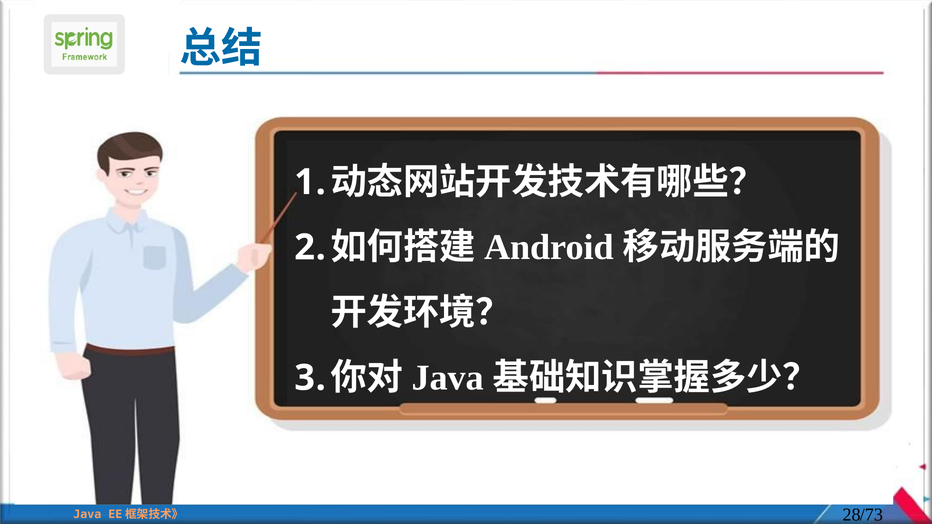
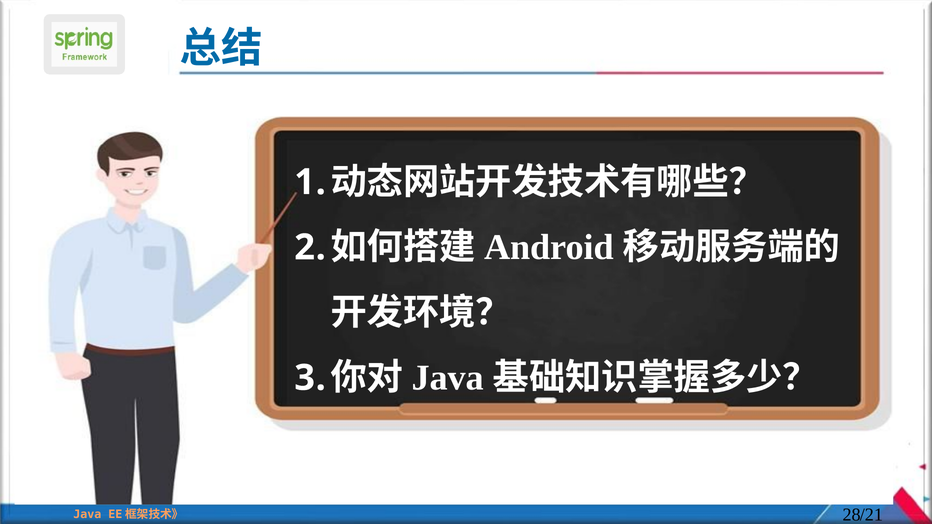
/73: /73 -> /21
